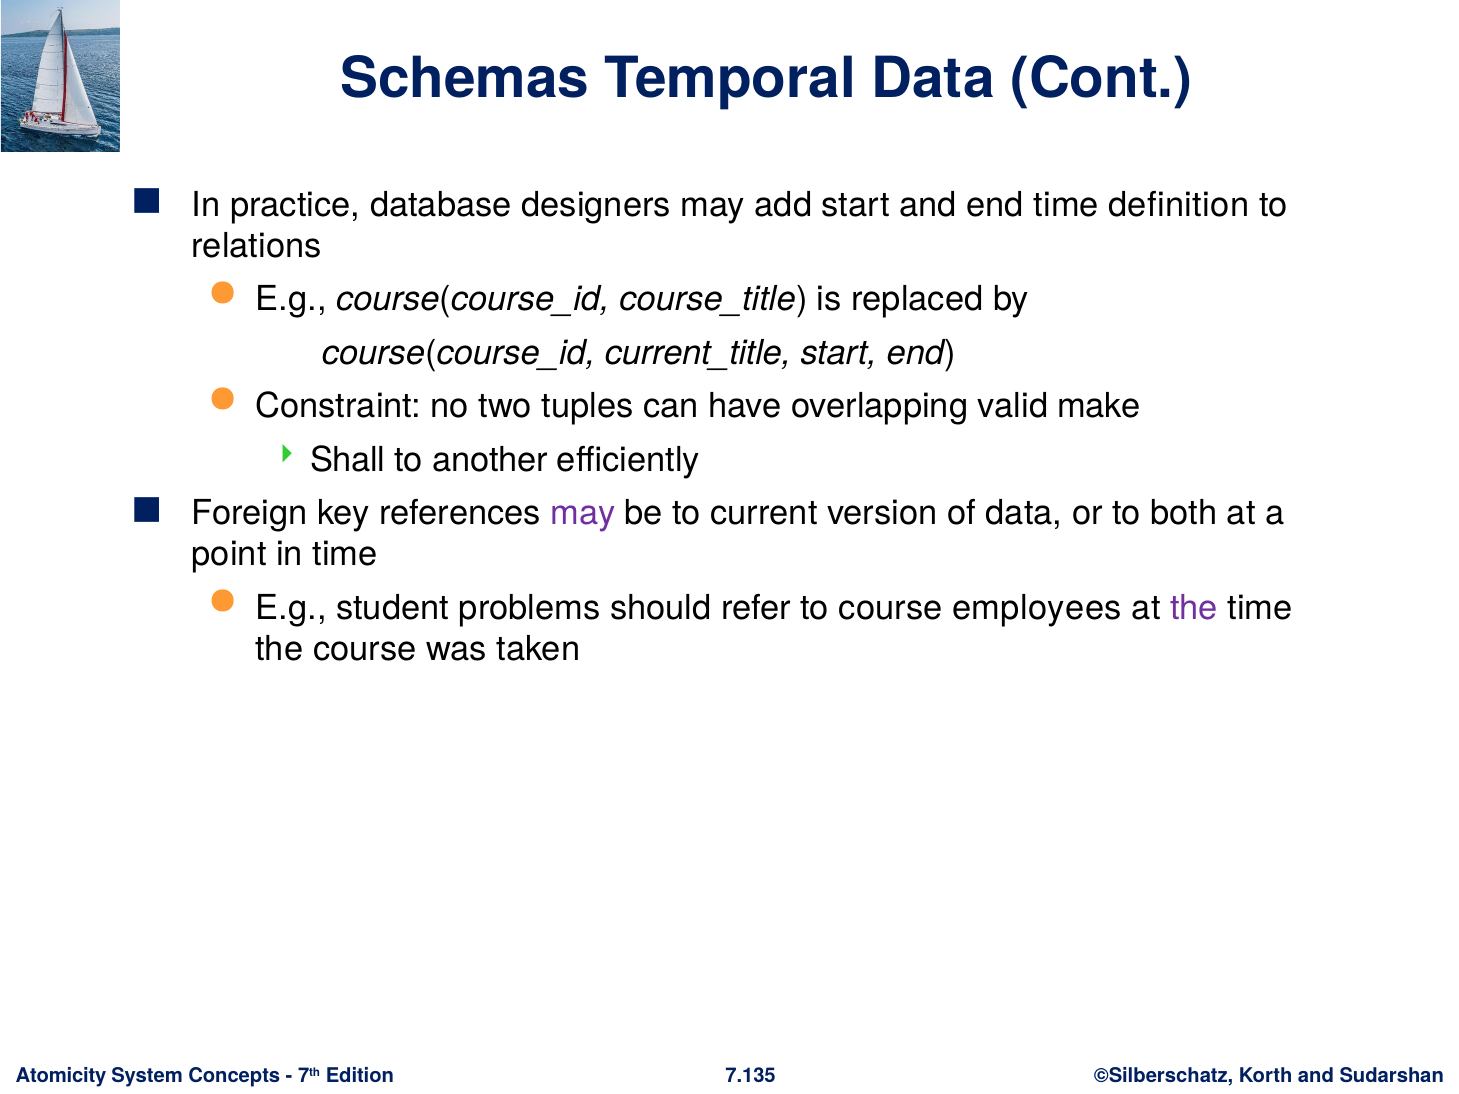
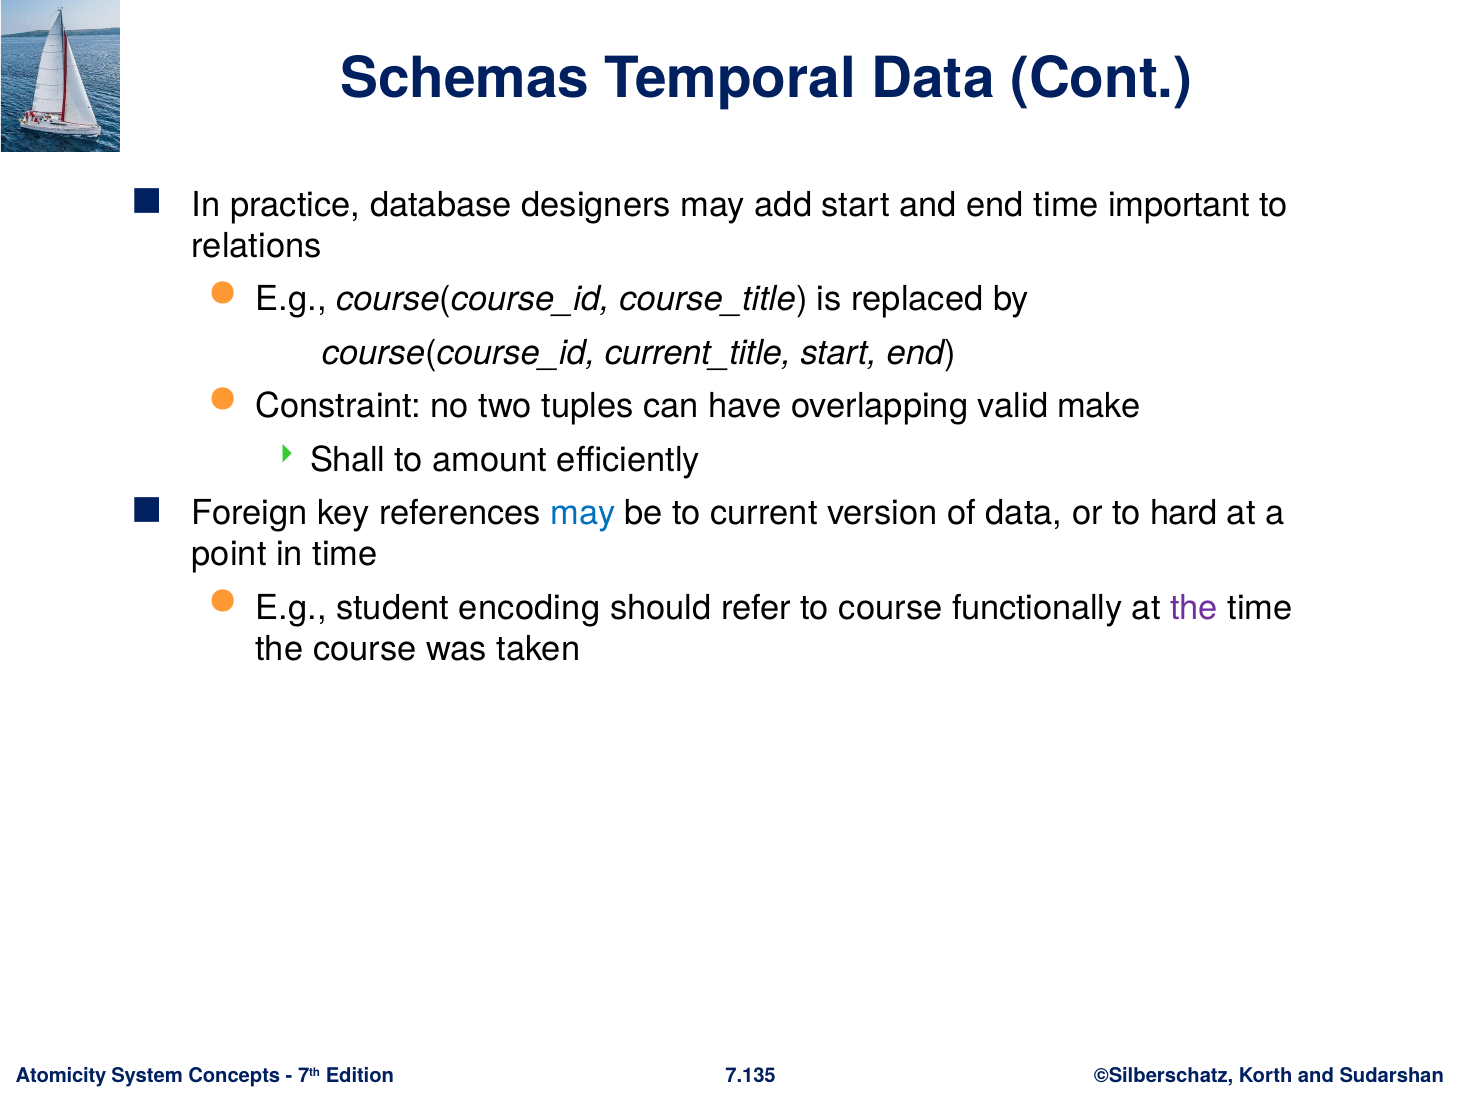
definition: definition -> important
another: another -> amount
may at (583, 513) colour: purple -> blue
both: both -> hard
problems: problems -> encoding
employees: employees -> functionally
